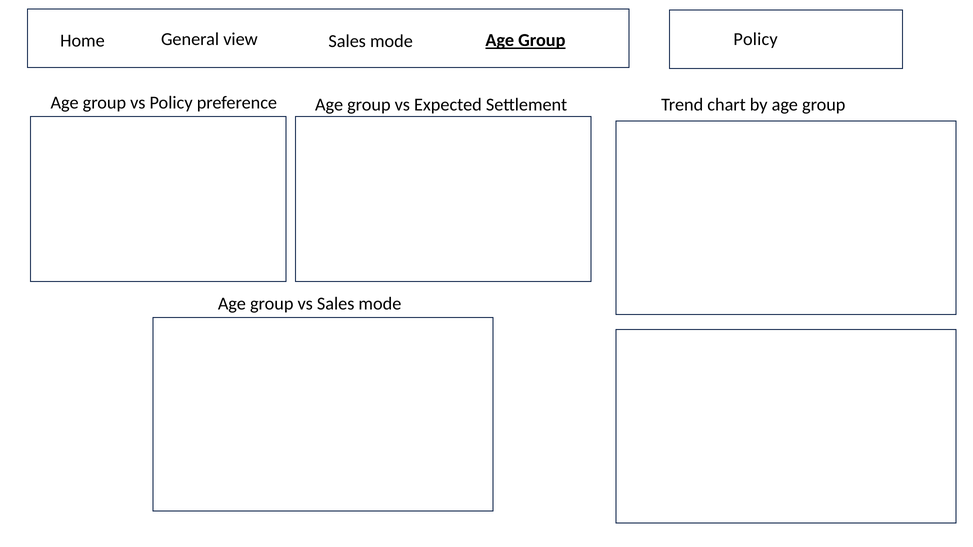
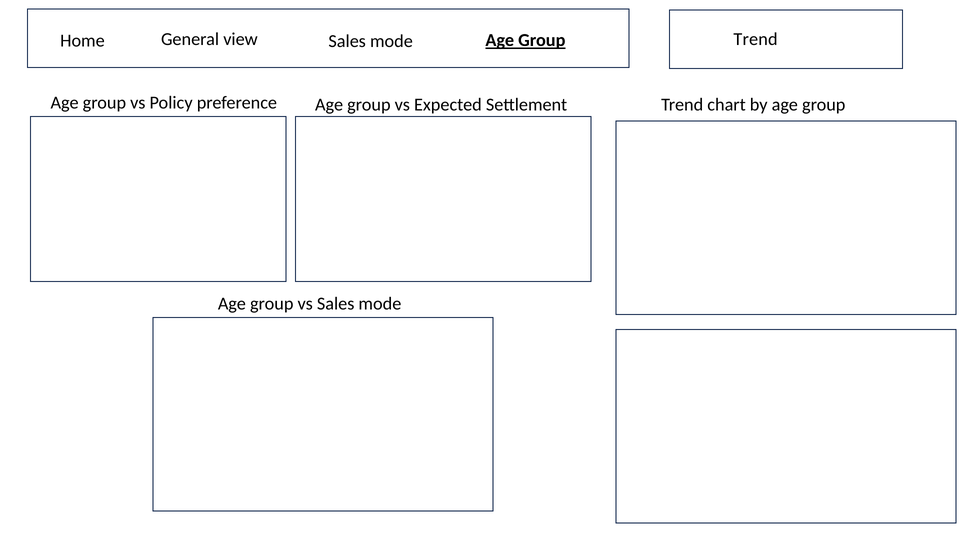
Policy at (756, 39): Policy -> Trend
